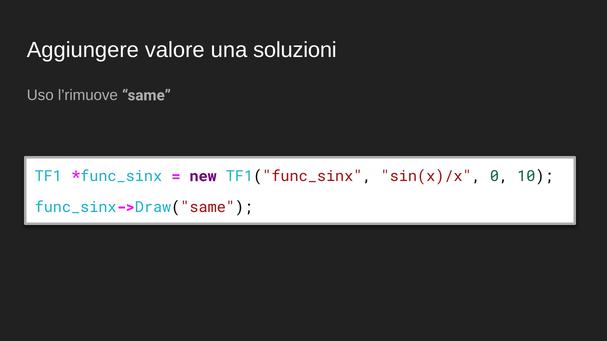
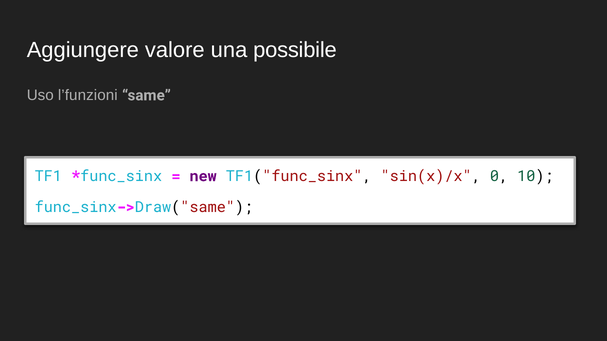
soluzioni: soluzioni -> possibile
l’rimuove: l’rimuove -> l’funzioni
